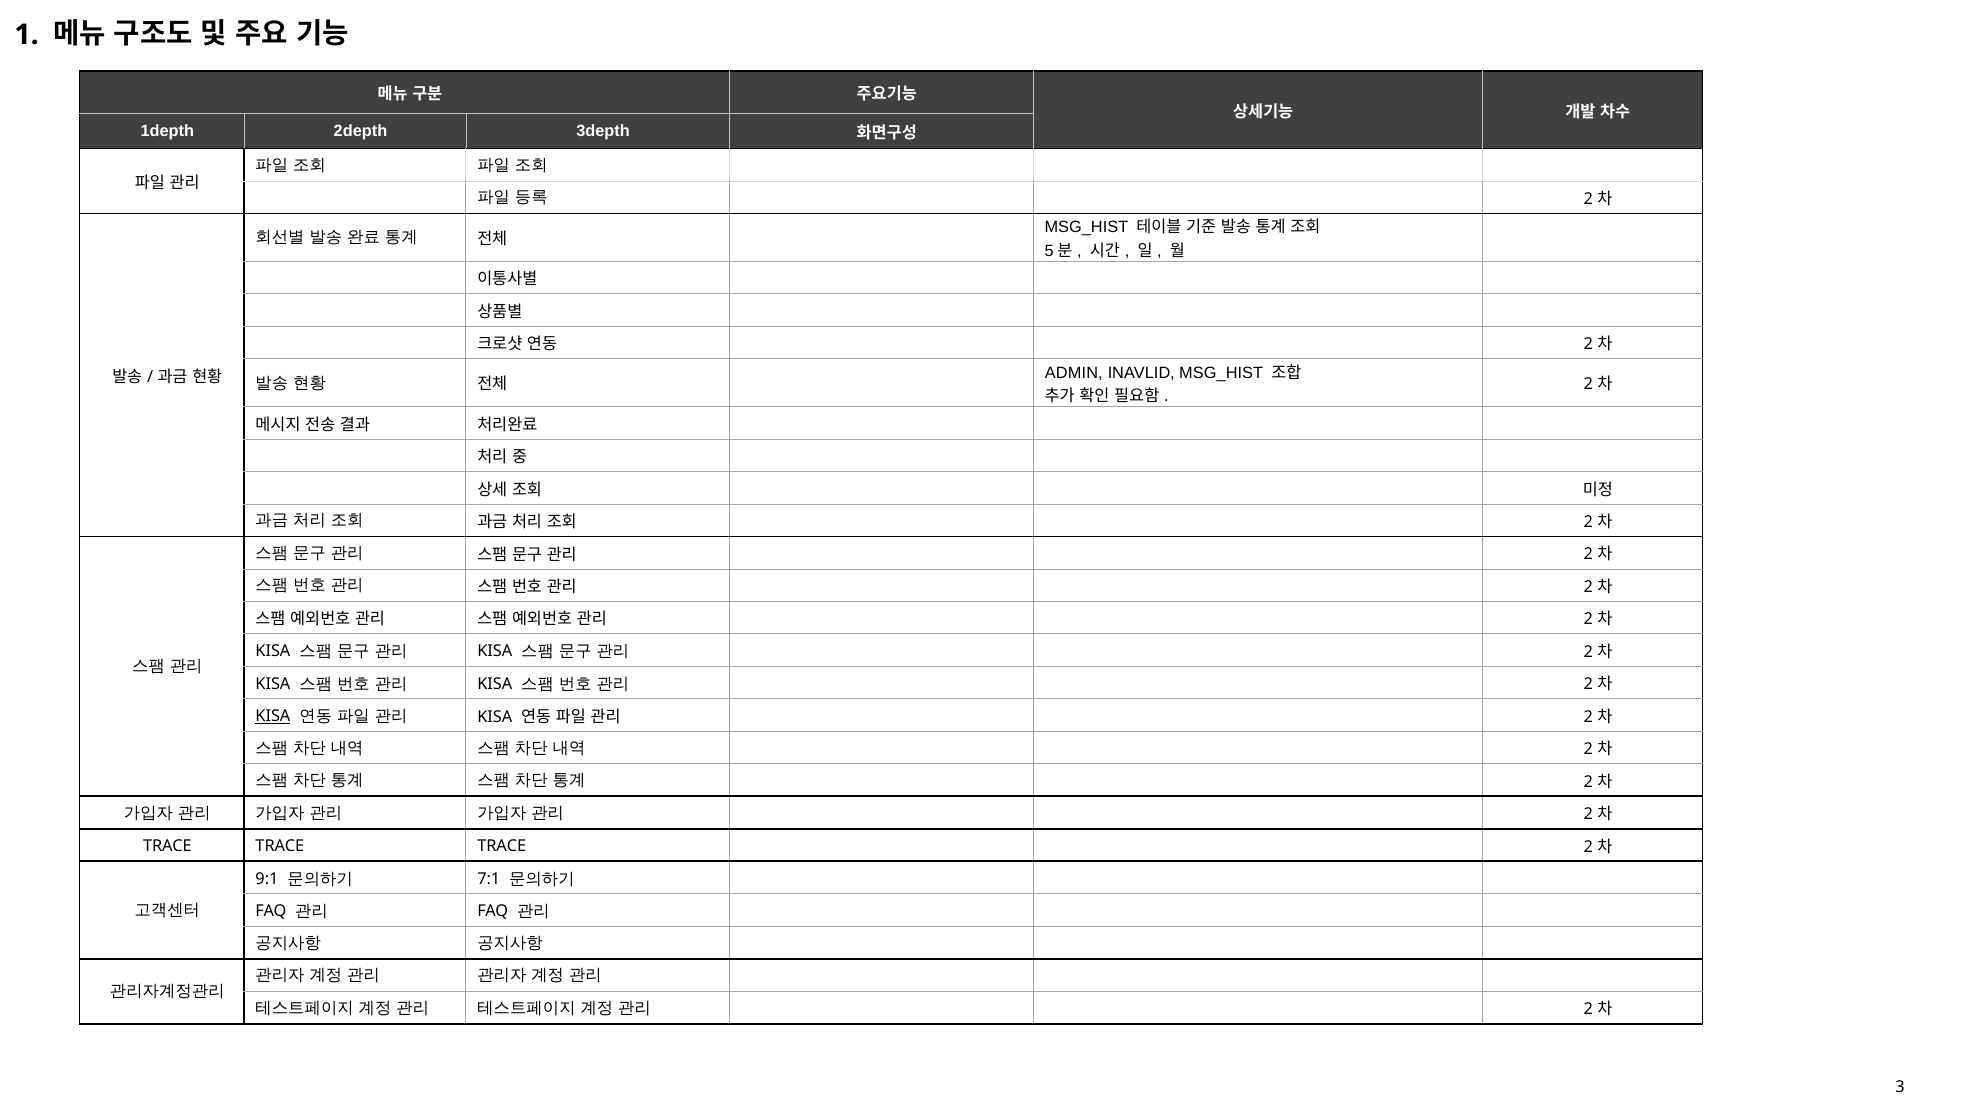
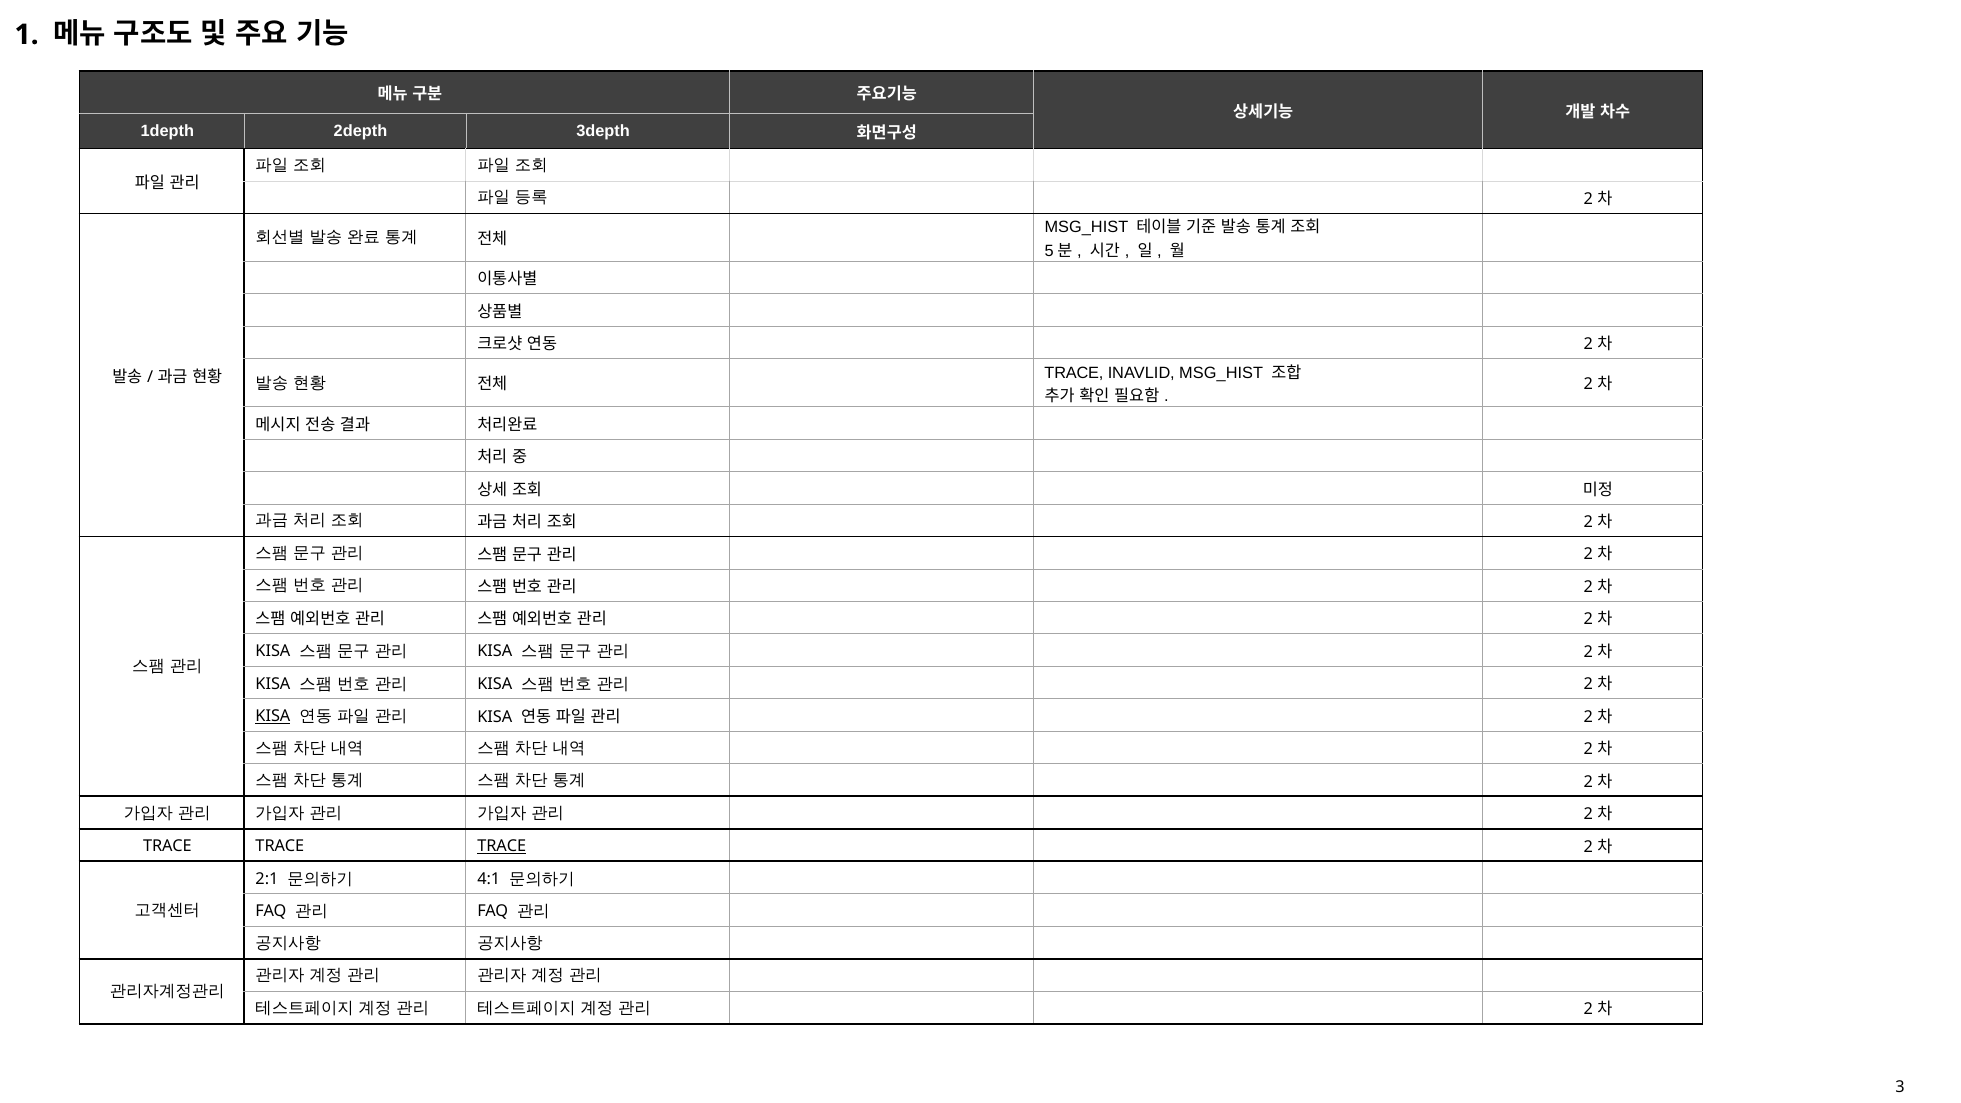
ADMIN at (1074, 373): ADMIN -> TRACE
TRACE at (502, 846) underline: none -> present
9:1: 9:1 -> 2:1
7:1: 7:1 -> 4:1
